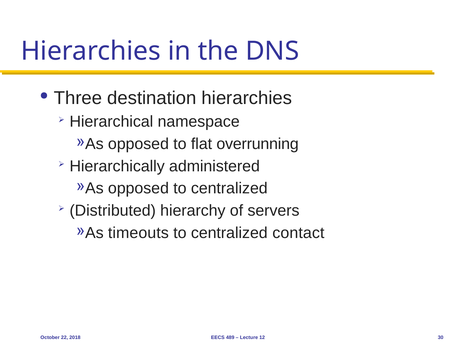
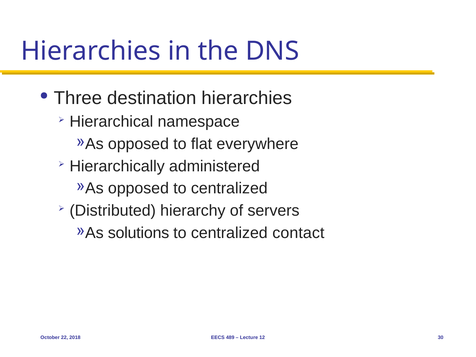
overrunning: overrunning -> everywhere
timeouts: timeouts -> solutions
